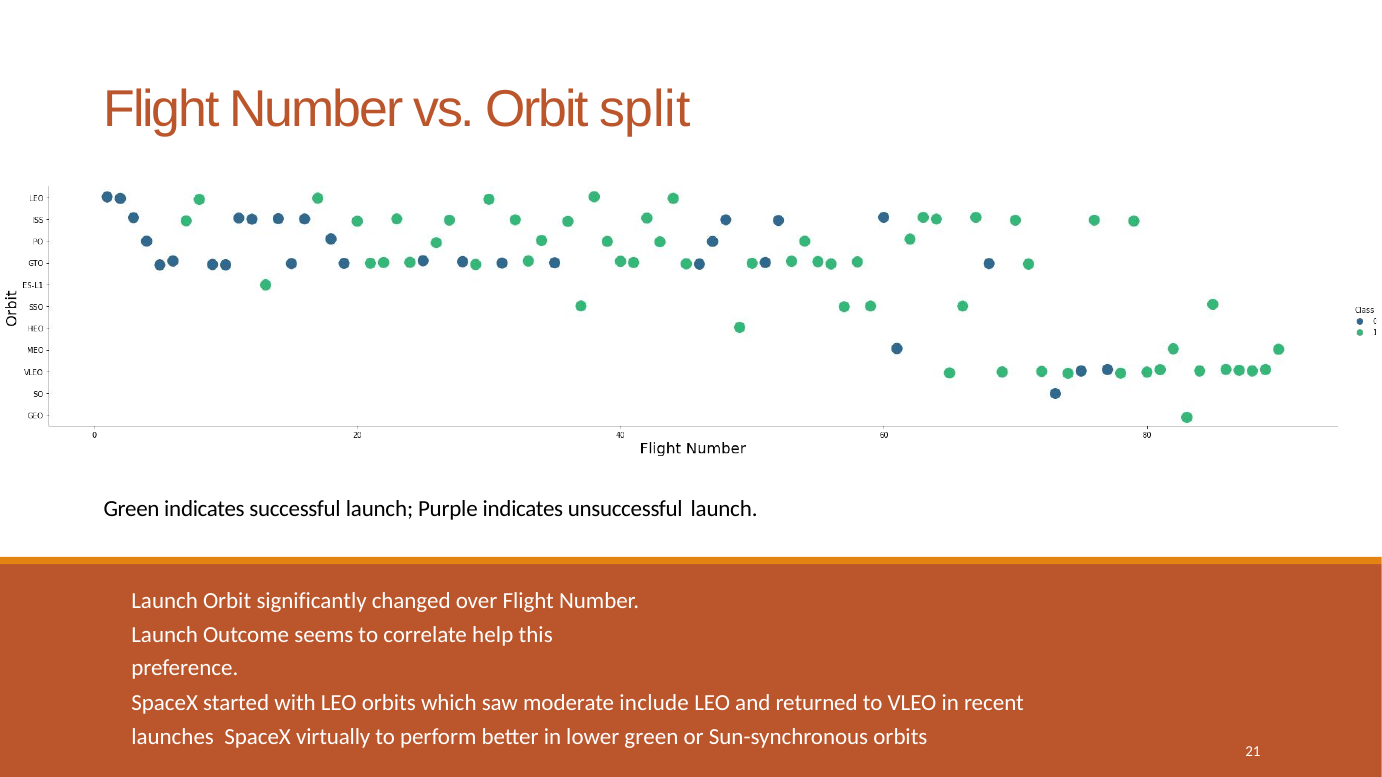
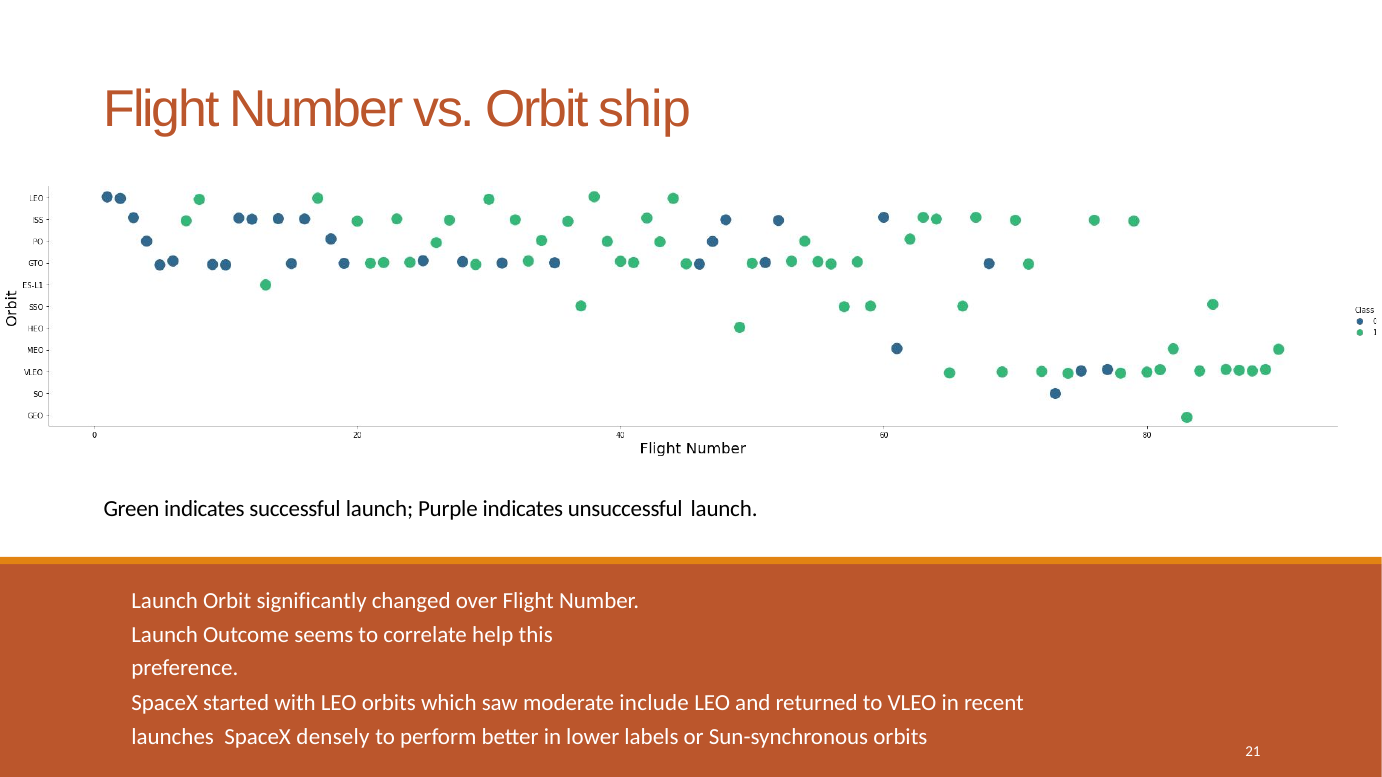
split: split -> ship
virtually: virtually -> densely
lower green: green -> labels
